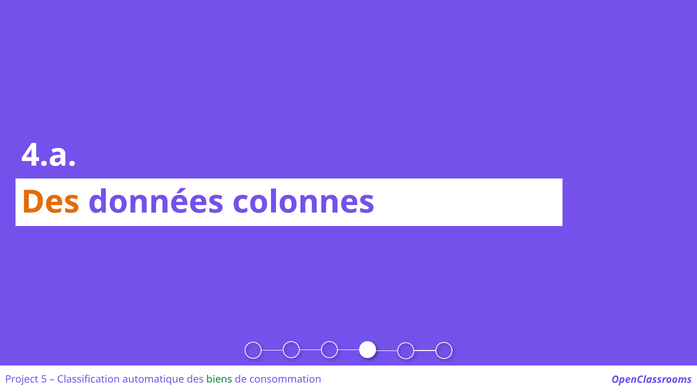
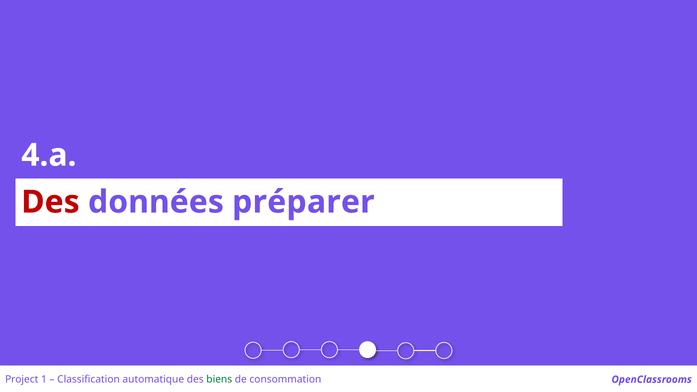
Des at (50, 202) colour: orange -> red
colonnes: colonnes -> préparer
5: 5 -> 1
